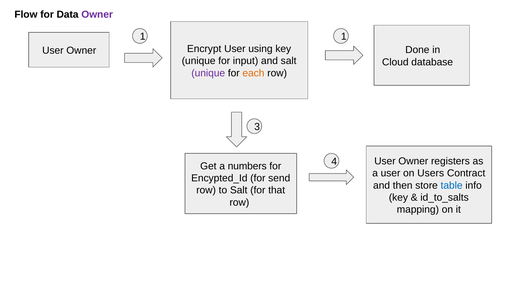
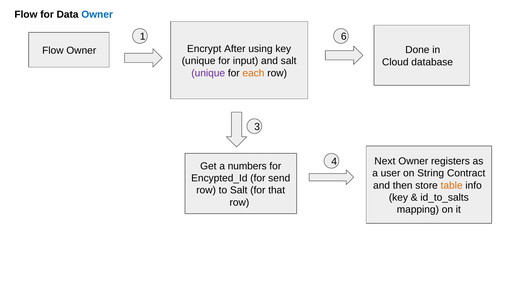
Owner at (97, 14) colour: purple -> blue
1 1: 1 -> 6
User at (53, 50): User -> Flow
Encrypt User: User -> After
User at (385, 161): User -> Next
Users: Users -> String
table colour: blue -> orange
